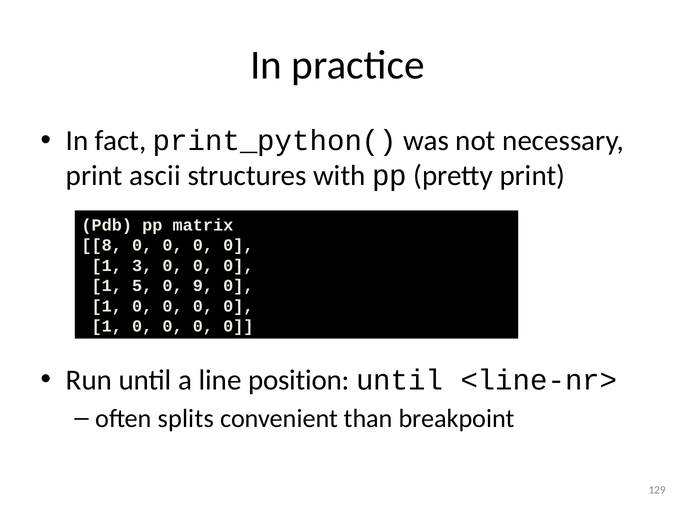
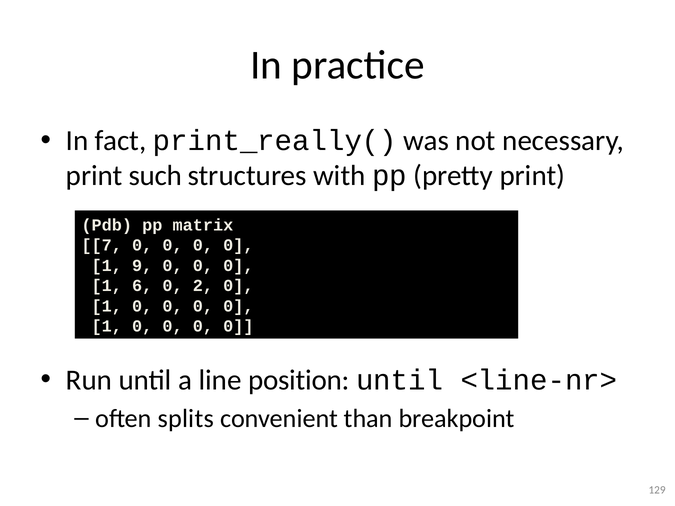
print_python(: print_python( -> print_really(
ascii: ascii -> such
8: 8 -> 7
3: 3 -> 9
5: 5 -> 6
9: 9 -> 2
